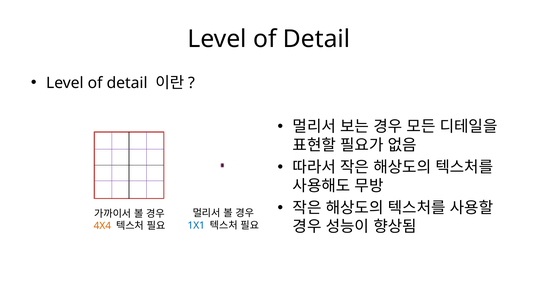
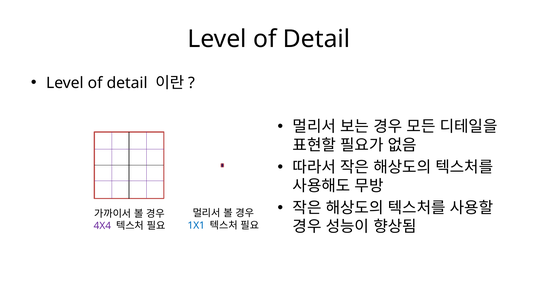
4X4 colour: orange -> purple
